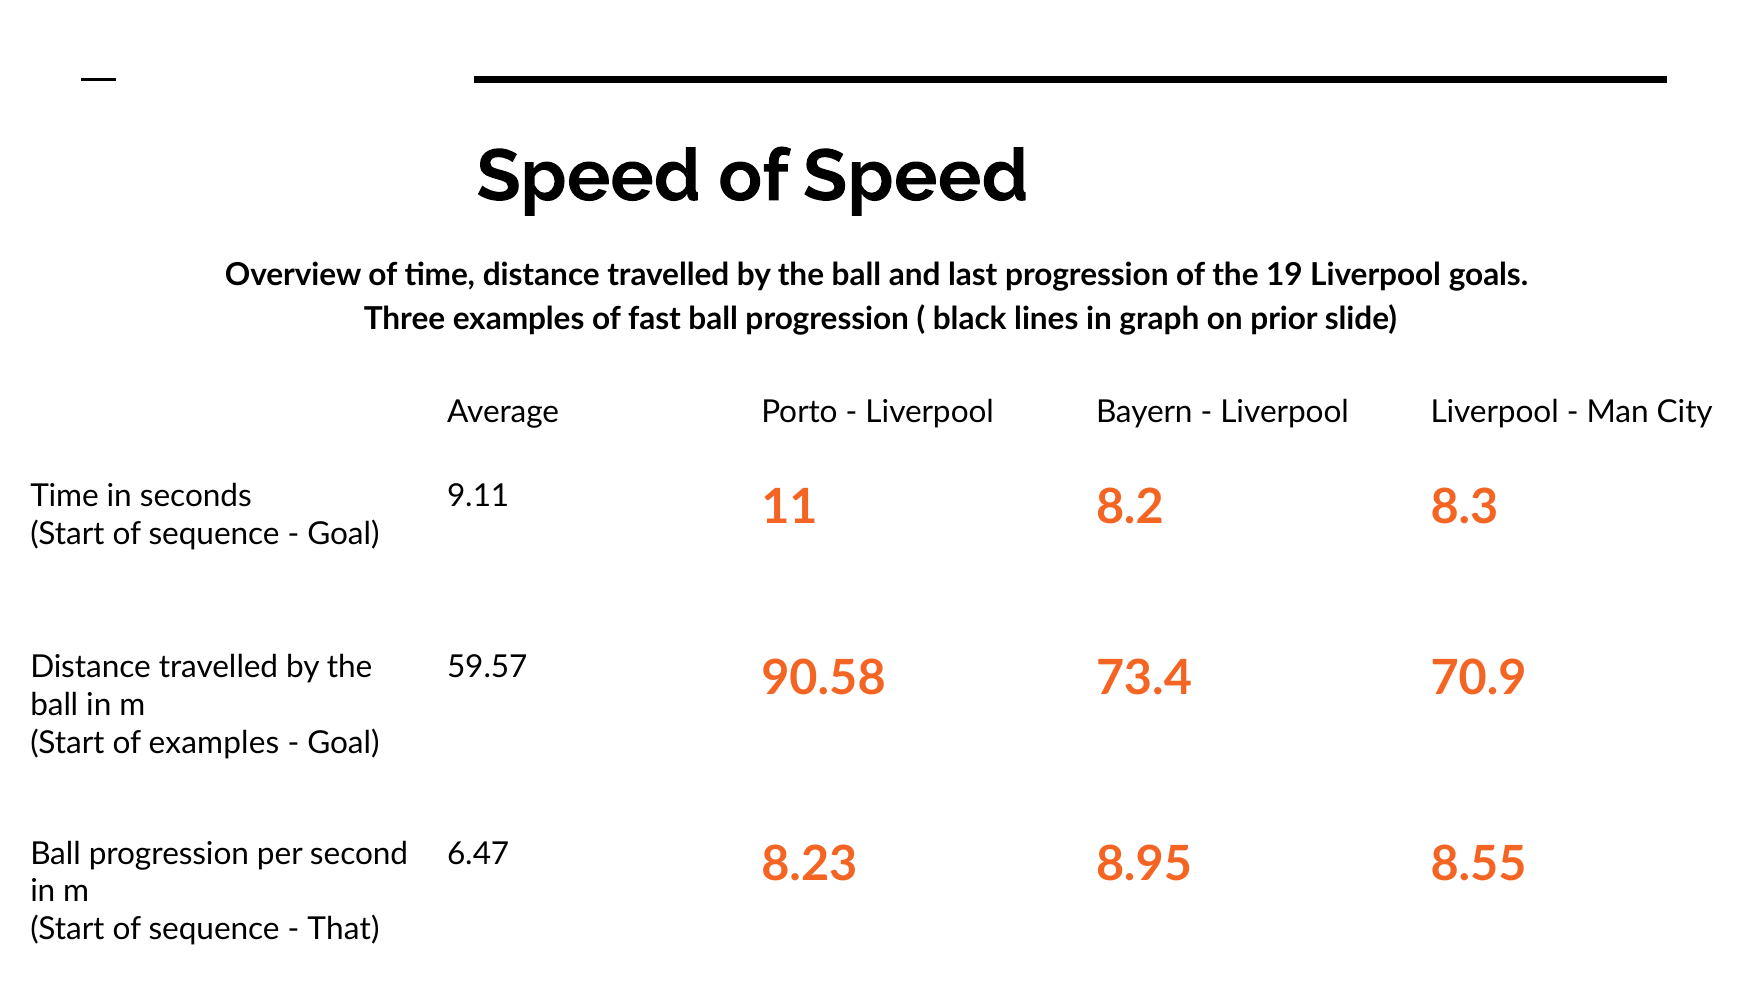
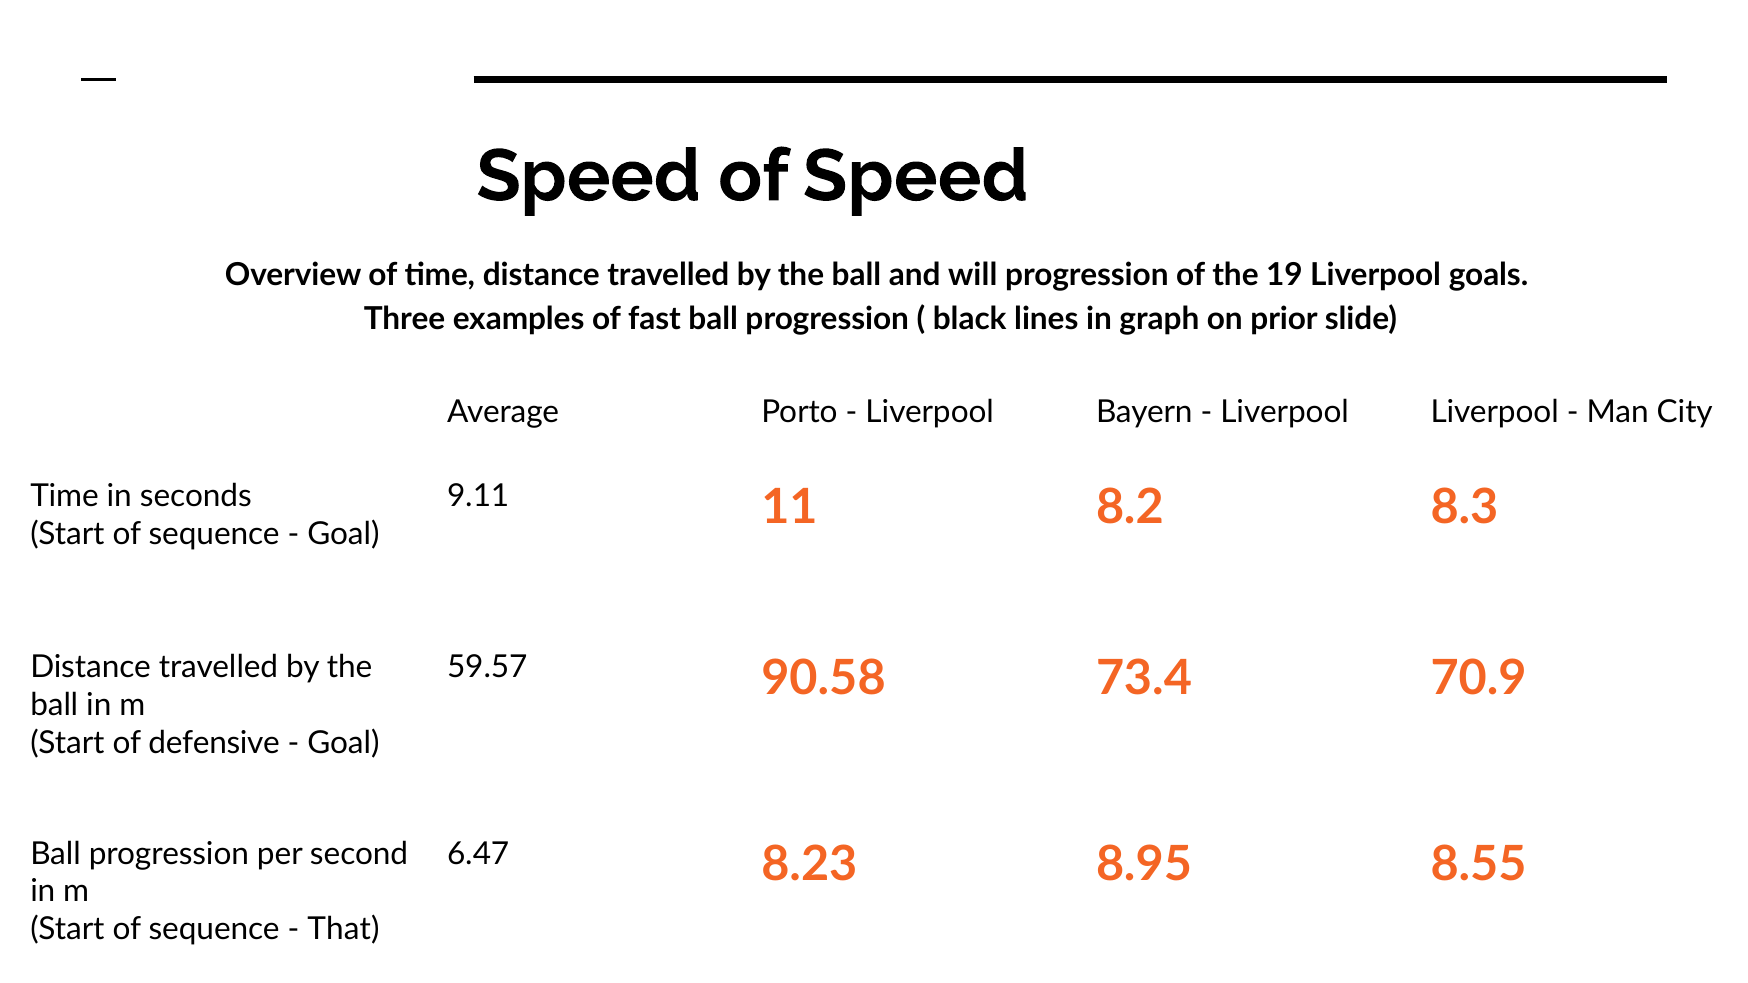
last: last -> will
of examples: examples -> defensive
